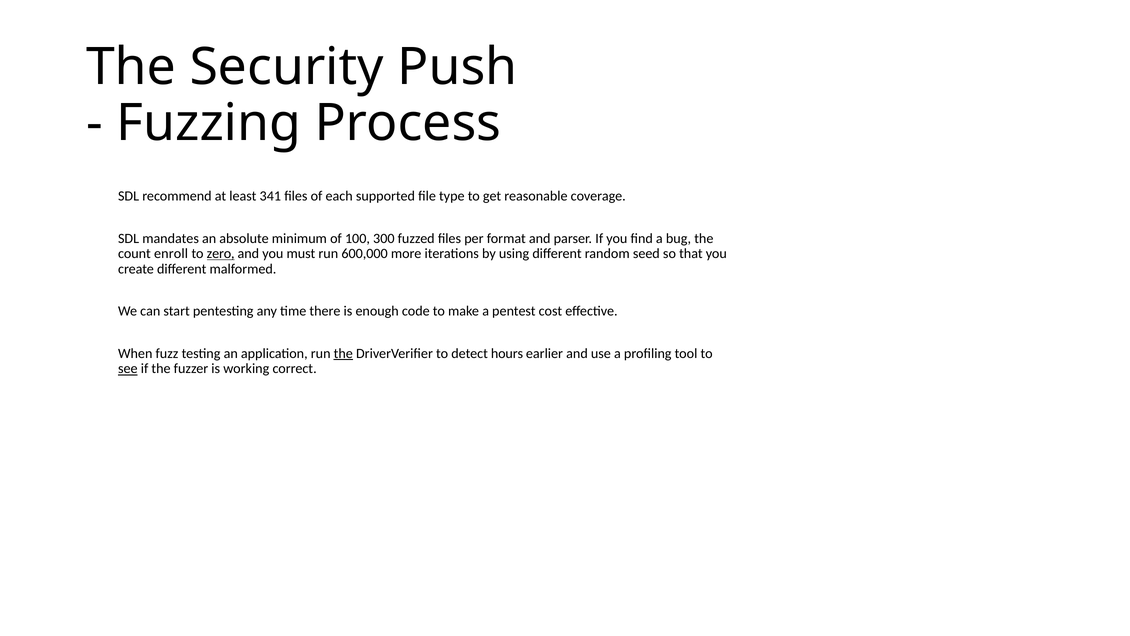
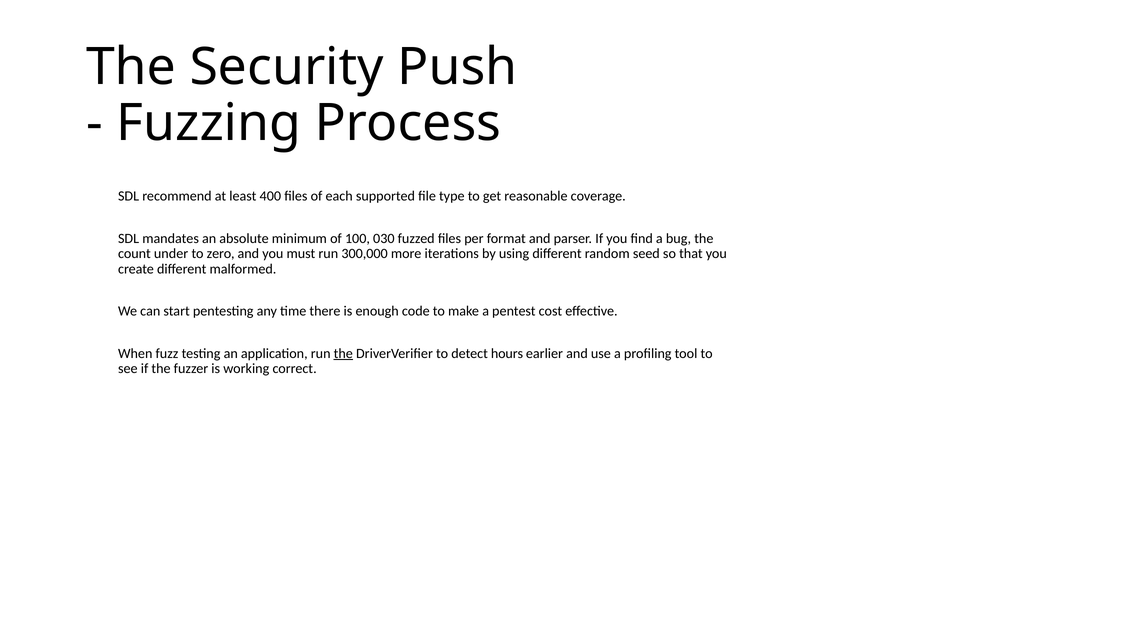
341: 341 -> 400
300: 300 -> 030
enroll: enroll -> under
zero underline: present -> none
600,000: 600,000 -> 300,000
see underline: present -> none
